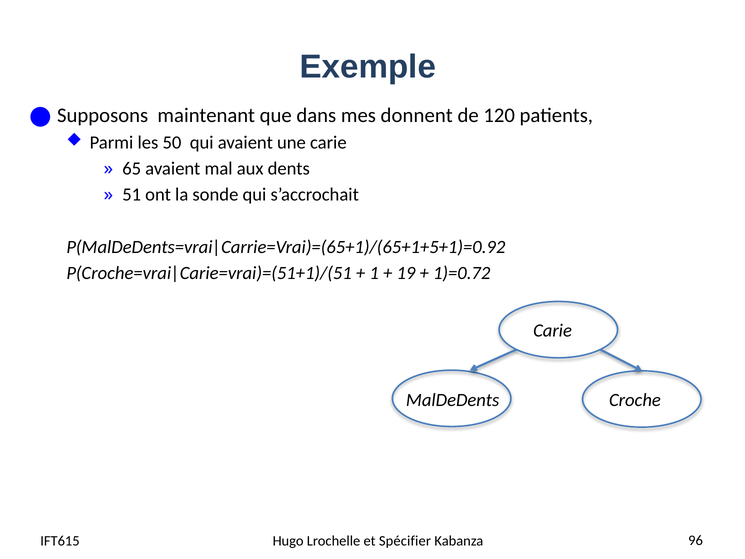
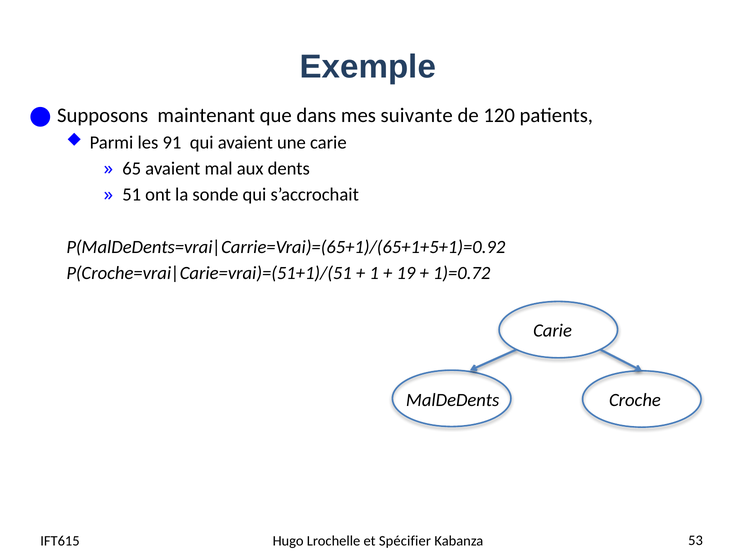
donnent: donnent -> suivante
50: 50 -> 91
96: 96 -> 53
